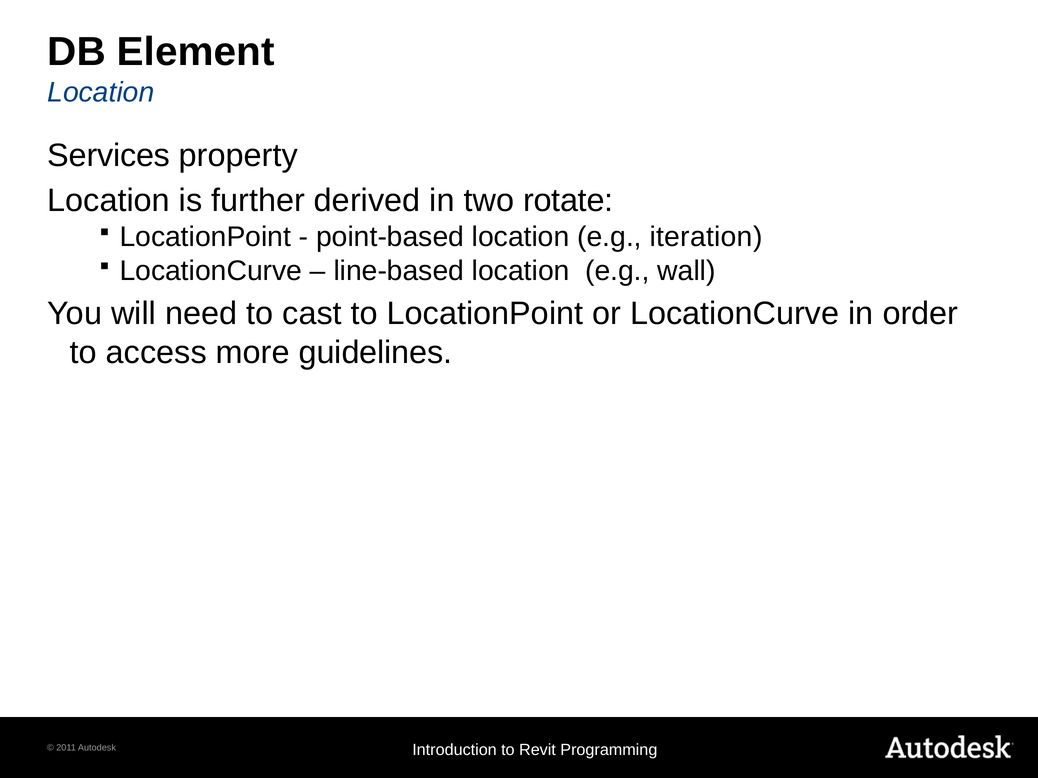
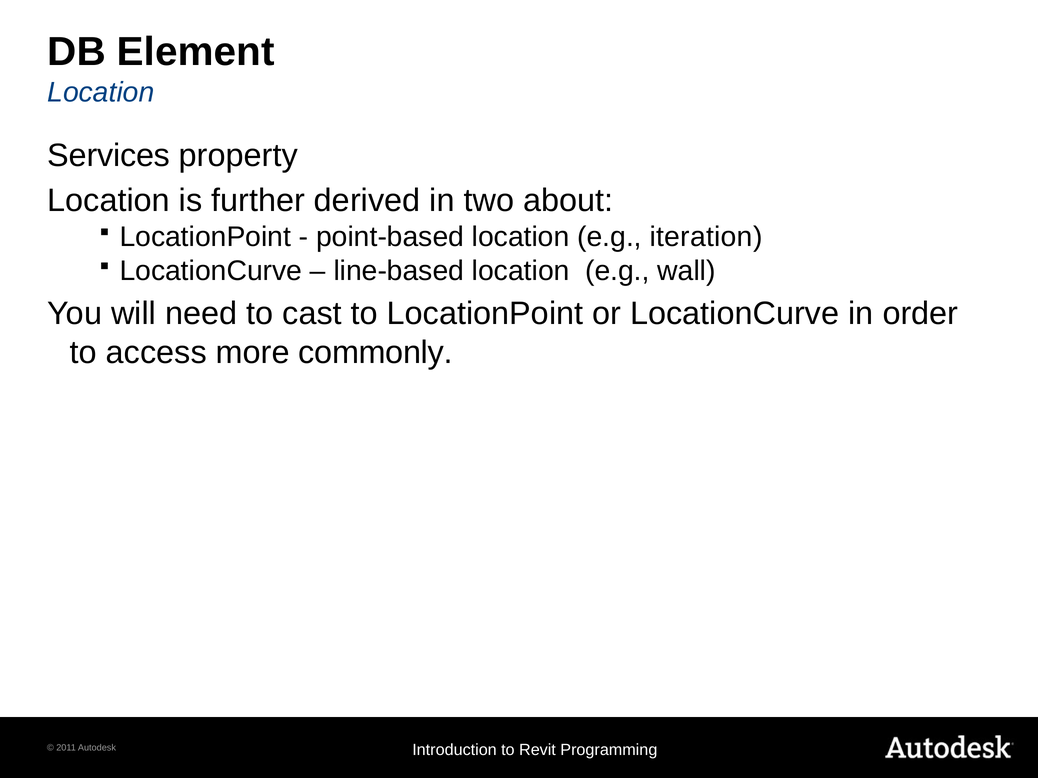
rotate: rotate -> about
guidelines: guidelines -> commonly
